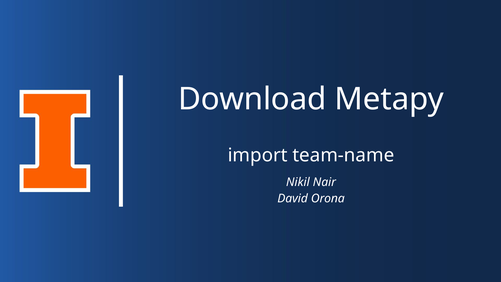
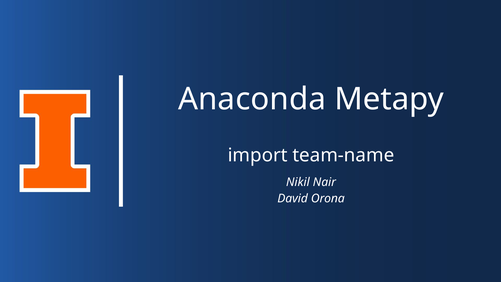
Download: Download -> Anaconda
